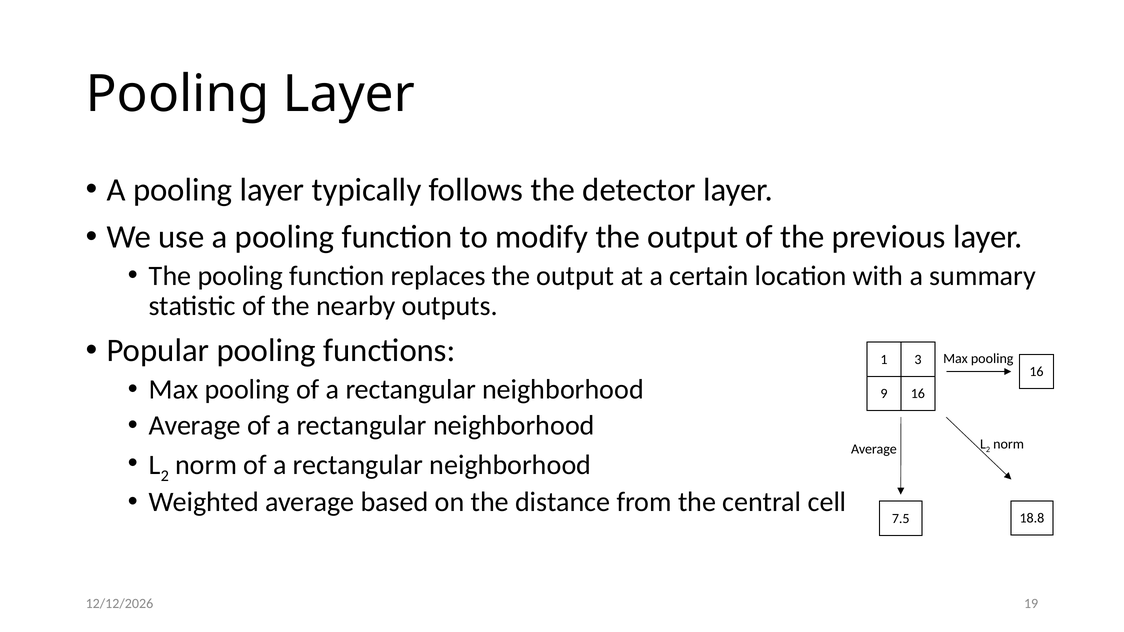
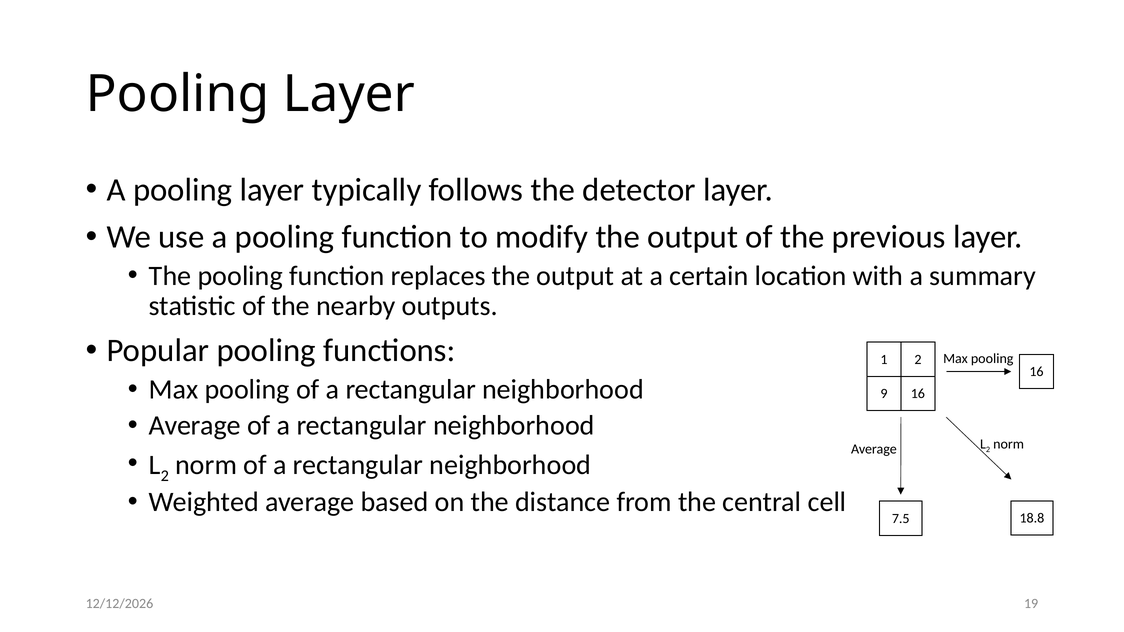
1 3: 3 -> 2
